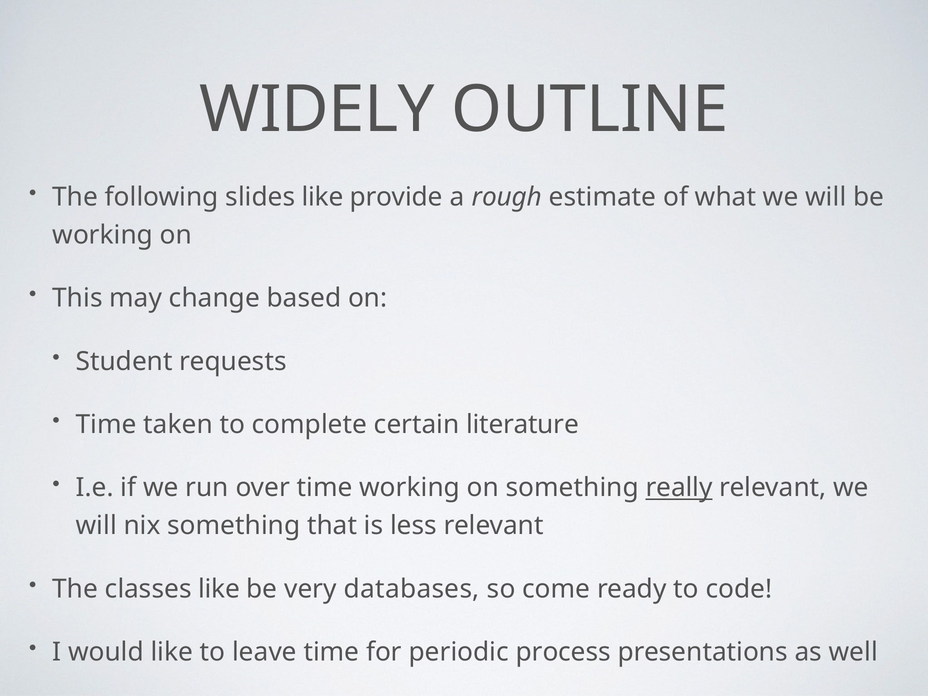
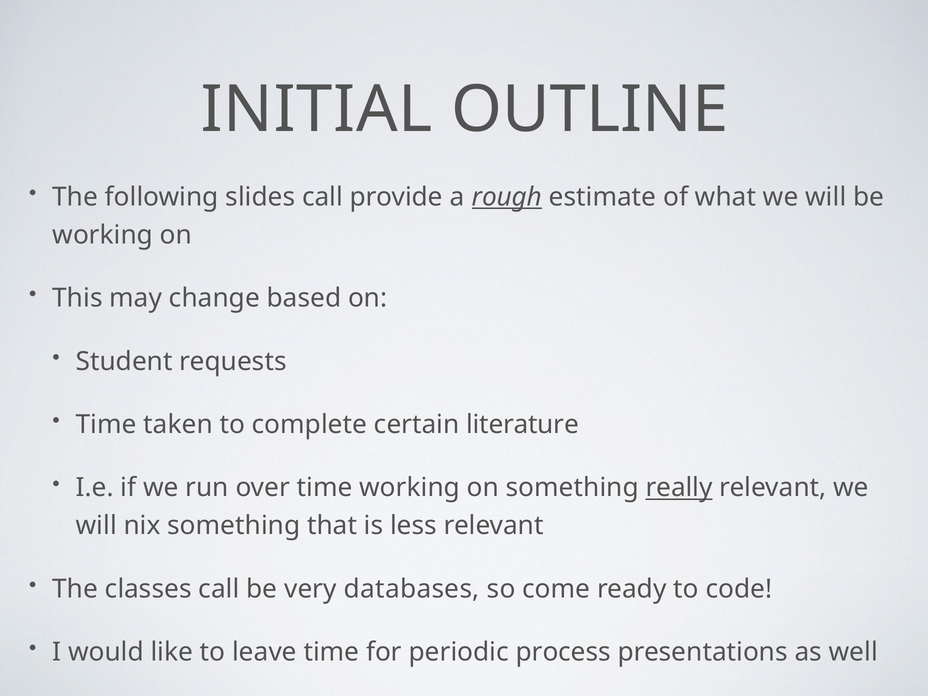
WIDELY: WIDELY -> INITIAL
slides like: like -> call
rough underline: none -> present
classes like: like -> call
